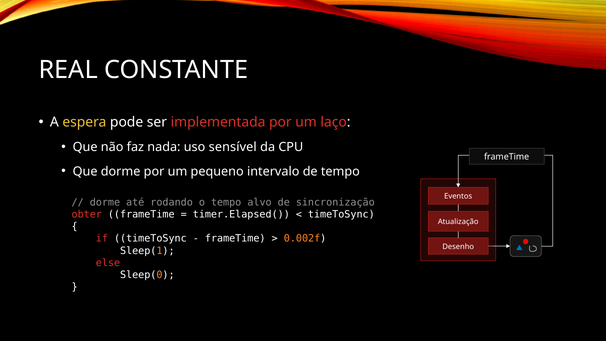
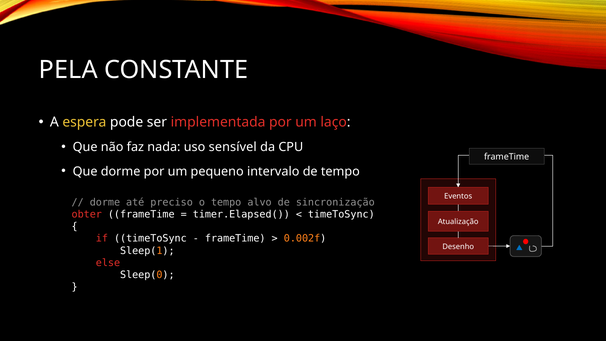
REAL: REAL -> PELA
rodando: rodando -> preciso
